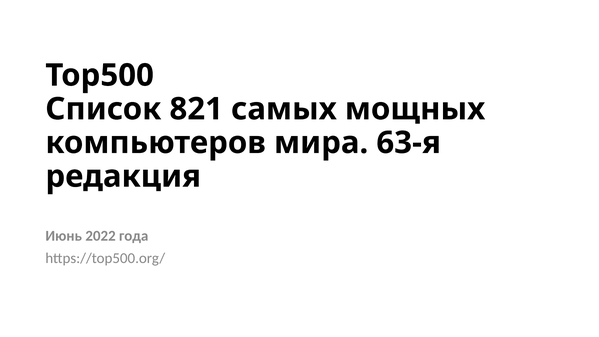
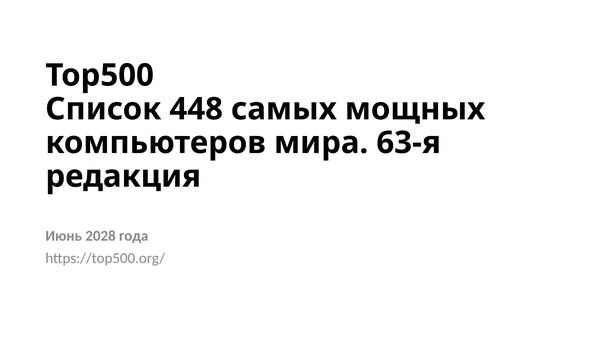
821: 821 -> 448
2022: 2022 -> 2028
